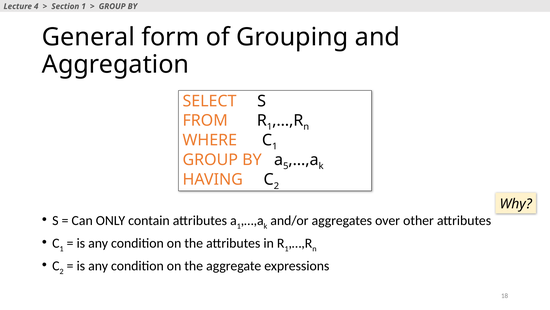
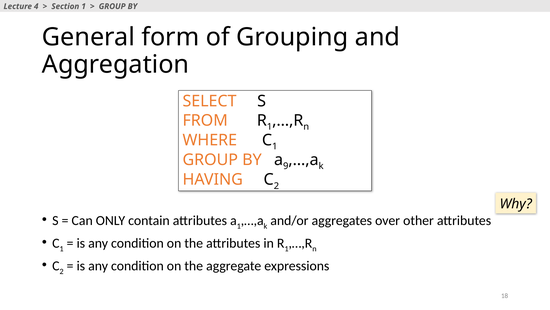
5: 5 -> 9
